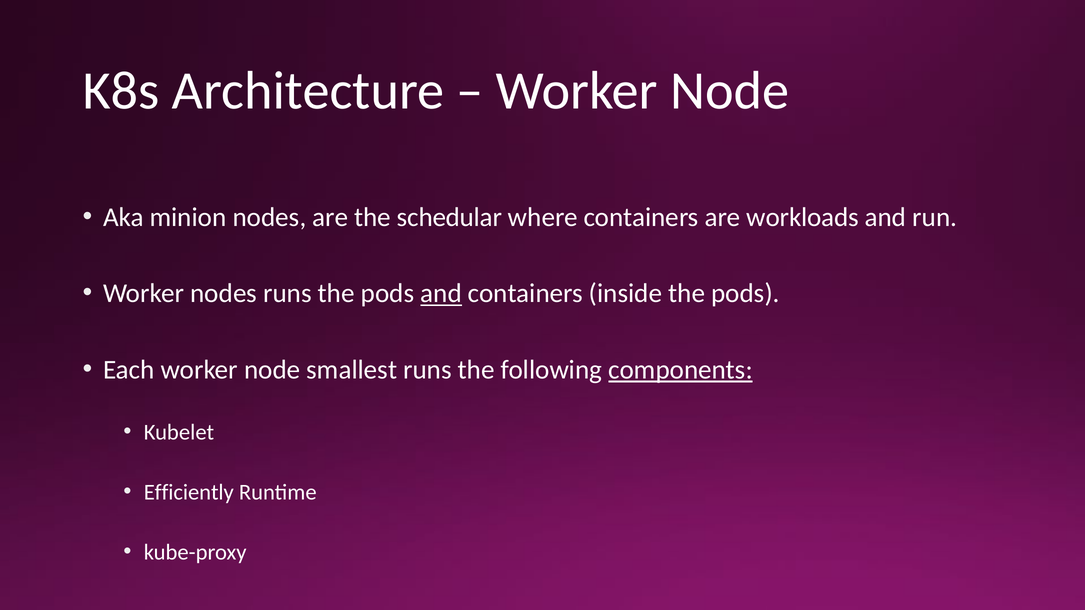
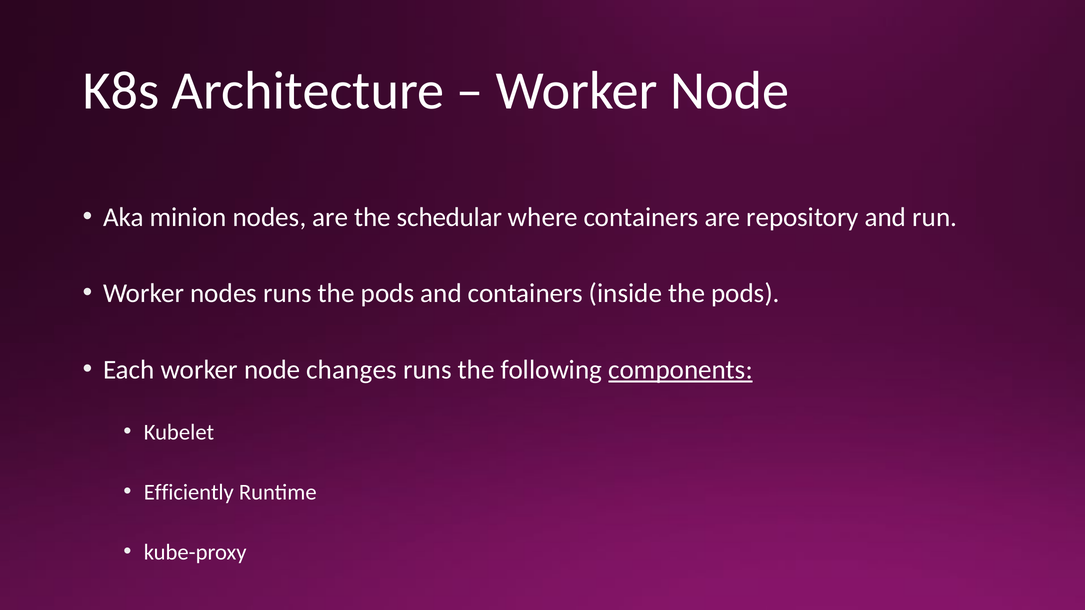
workloads: workloads -> repository
and at (441, 294) underline: present -> none
smallest: smallest -> changes
